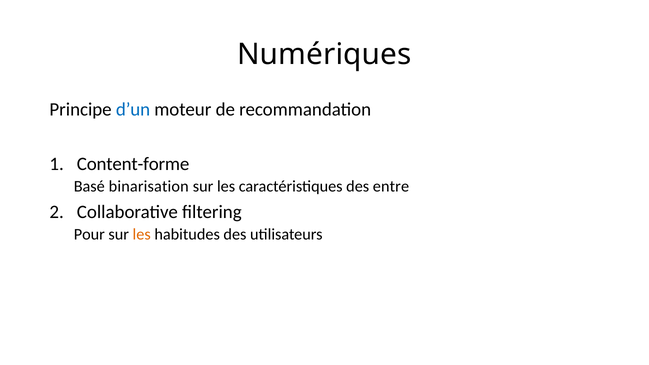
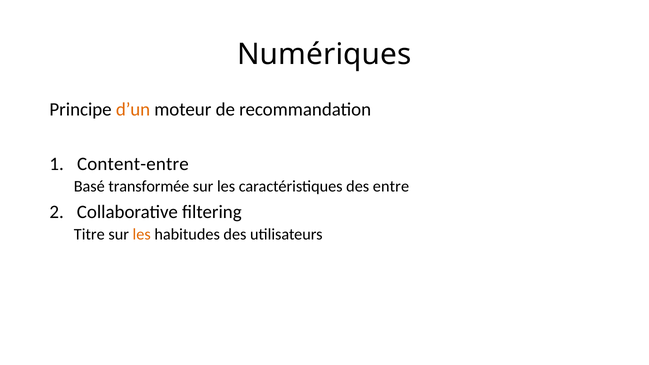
d’un colour: blue -> orange
Content-forme: Content-forme -> Content-entre
binarisation: binarisation -> transformée
Pour: Pour -> Titre
